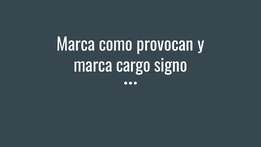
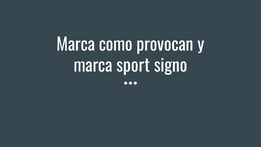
cargo: cargo -> sport
